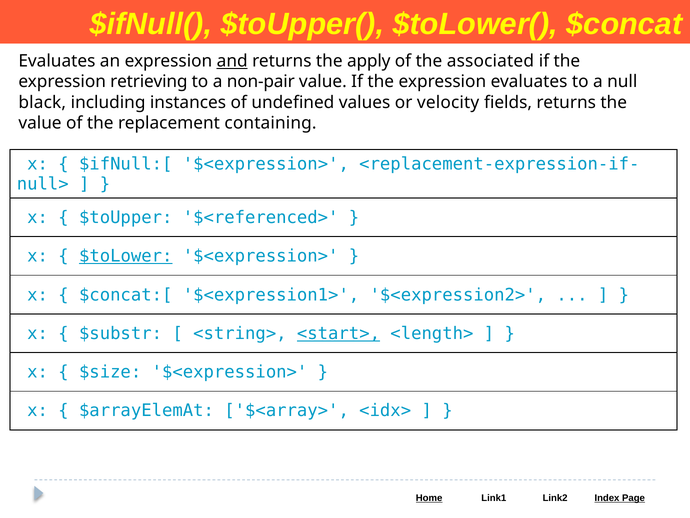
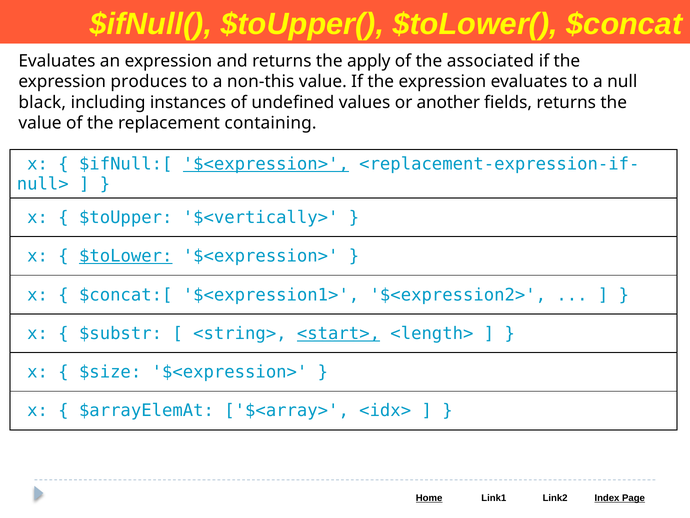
and underline: present -> none
retrieving: retrieving -> produces
non-pair: non-pair -> non-this
velocity: velocity -> another
$<expression> at (266, 164) underline: none -> present
$<referenced>: $<referenced> -> $<vertically>
